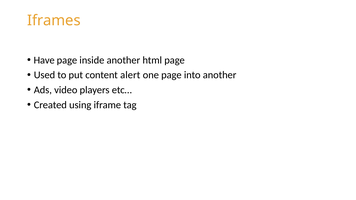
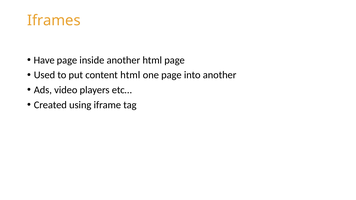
content alert: alert -> html
